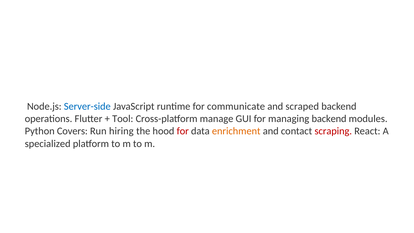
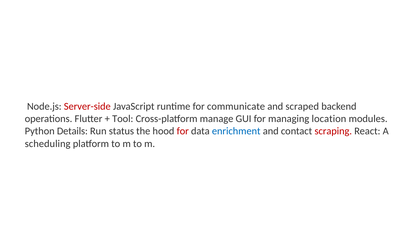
Server-side colour: blue -> red
managing backend: backend -> location
Covers: Covers -> Details
hiring: hiring -> status
enrichment colour: orange -> blue
specialized: specialized -> scheduling
